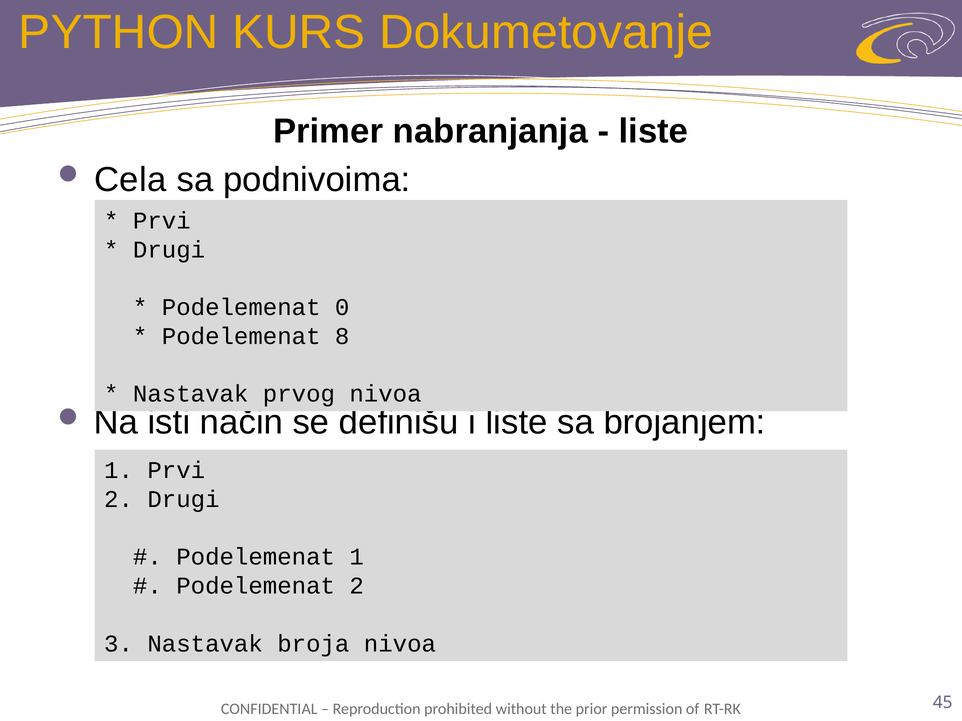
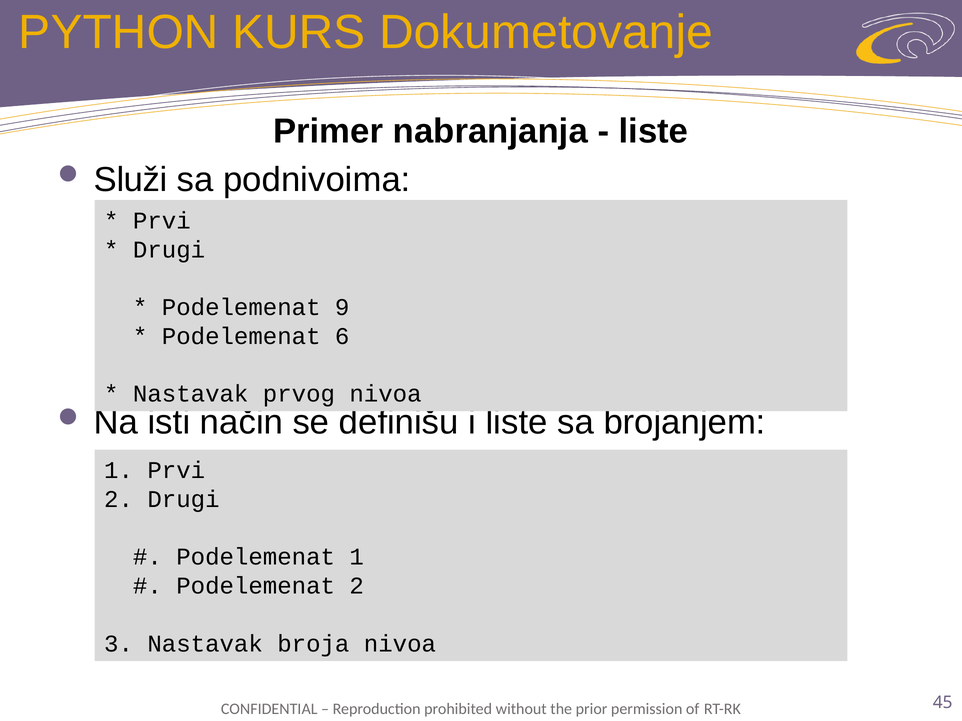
Cela: Cela -> Služi
0: 0 -> 9
8: 8 -> 6
